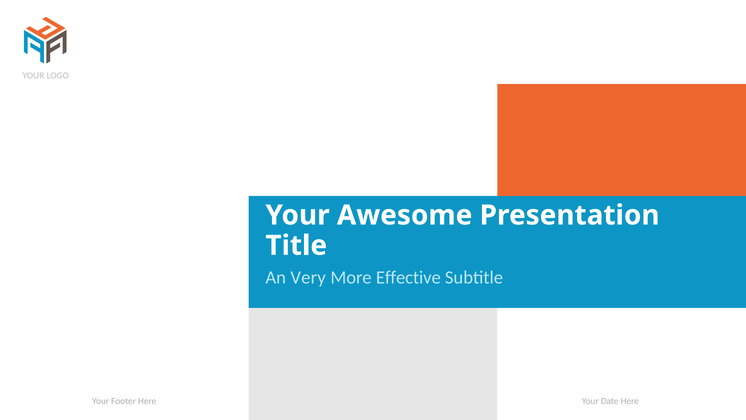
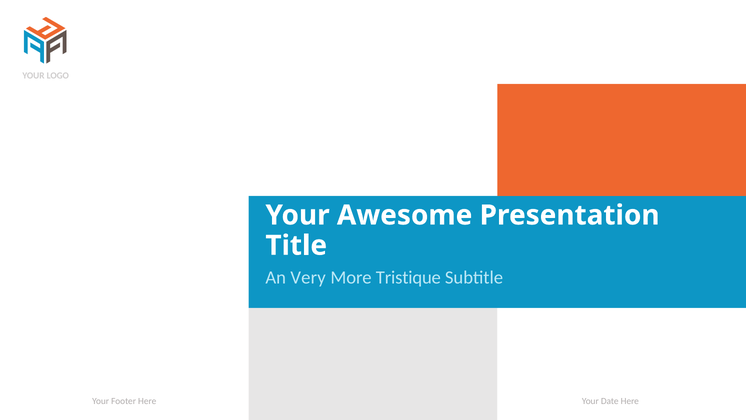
Effective: Effective -> Tristique
